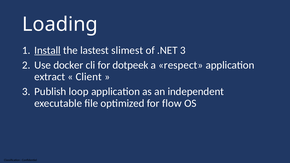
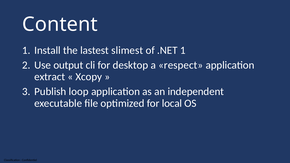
Loading: Loading -> Content
Install underline: present -> none
.NET 3: 3 -> 1
docker: docker -> output
dotpeek: dotpeek -> desktop
Client: Client -> Xcopy
flow: flow -> local
